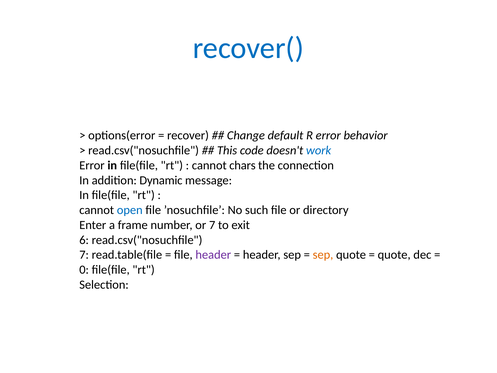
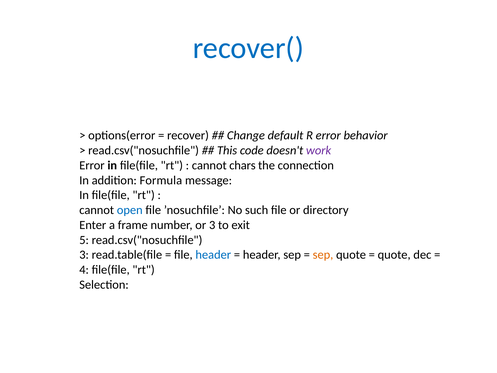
work colour: blue -> purple
Dynamic: Dynamic -> Formula
or 7: 7 -> 3
6: 6 -> 5
7 at (84, 255): 7 -> 3
header at (213, 255) colour: purple -> blue
0: 0 -> 4
